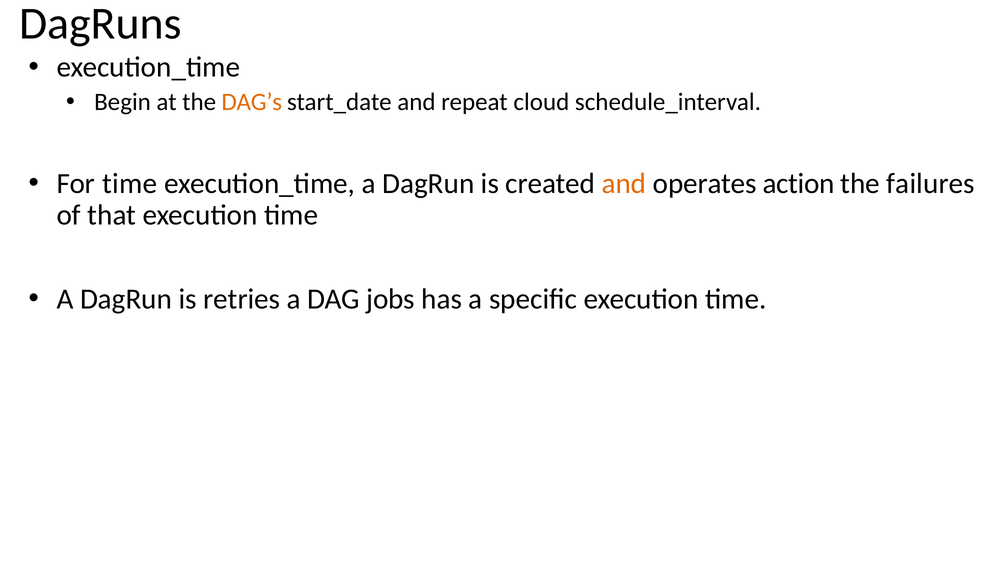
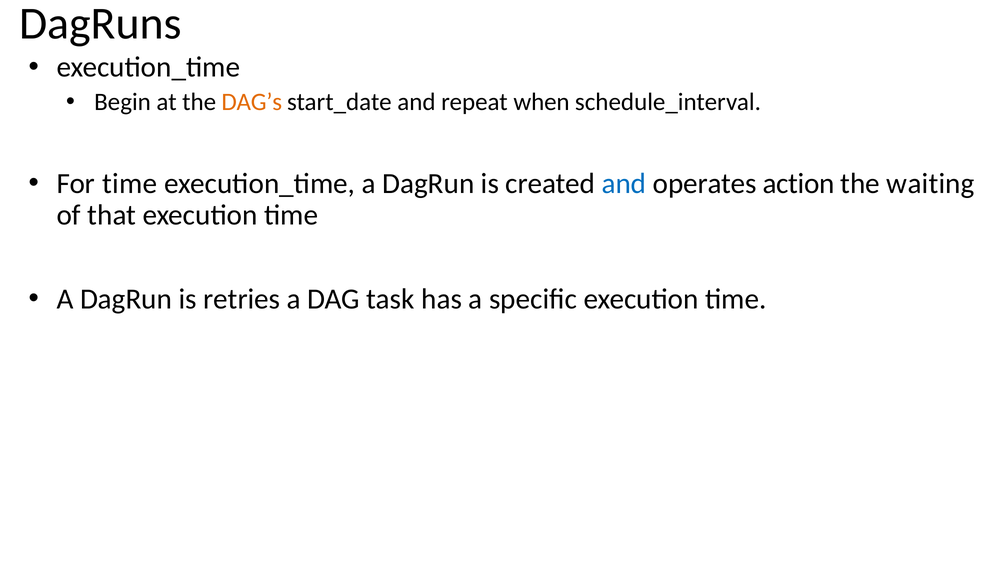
cloud: cloud -> when
and at (624, 184) colour: orange -> blue
failures: failures -> waiting
jobs: jobs -> task
